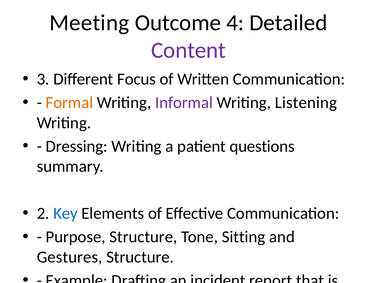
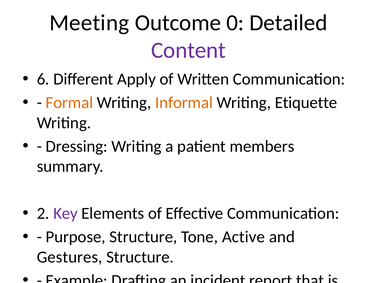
4: 4 -> 0
3 at (43, 79): 3 -> 6
Focus: Focus -> Apply
Informal colour: purple -> orange
Listening: Listening -> Etiquette
questions: questions -> members
Key colour: blue -> purple
Sitting: Sitting -> Active
